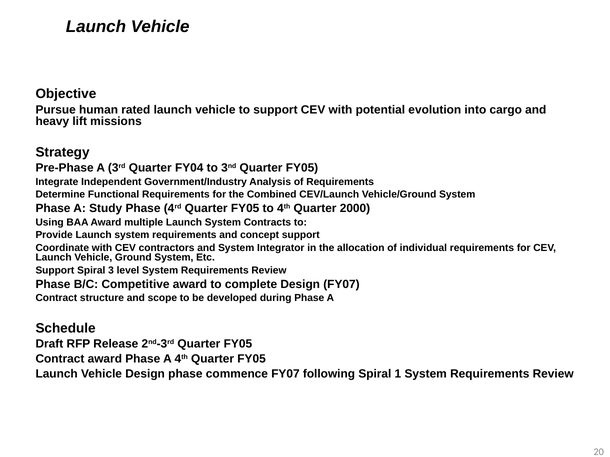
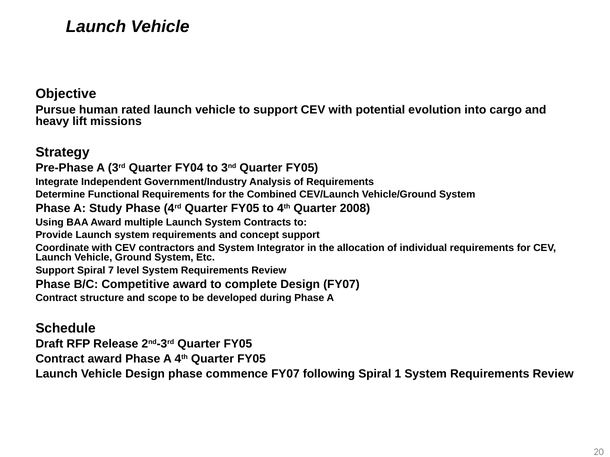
2000: 2000 -> 2008
3: 3 -> 7
